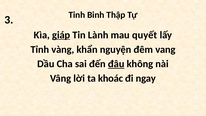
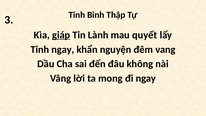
Tỉnh vàng: vàng -> ngay
đâu underline: present -> none
khoác: khoác -> mong
